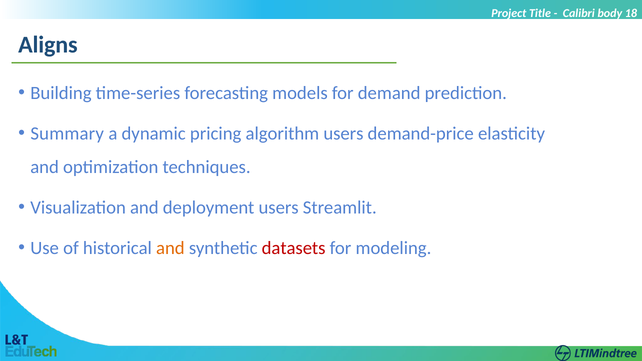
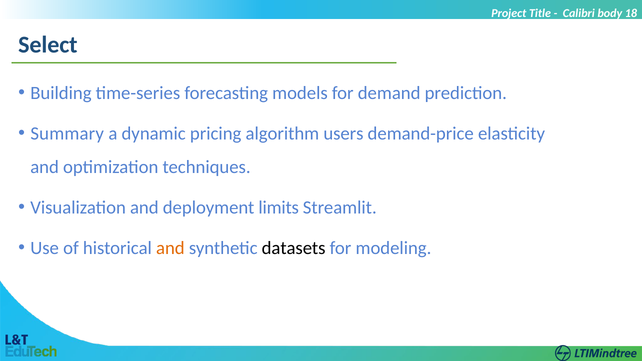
Aligns: Aligns -> Select
deployment users: users -> limits
datasets colour: red -> black
